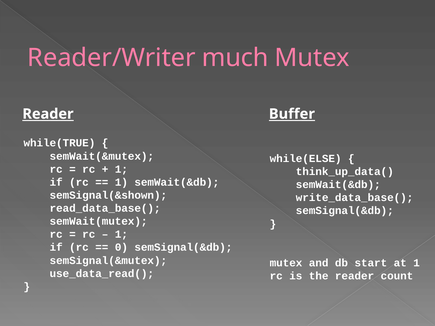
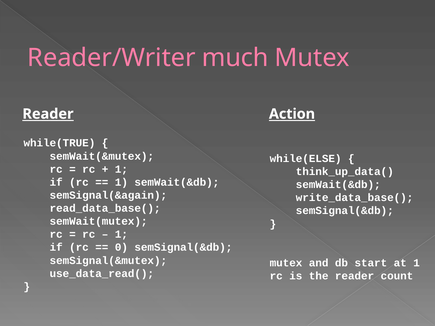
Buffer: Buffer -> Action
semSignal(&shown: semSignal(&shown -> semSignal(&again
